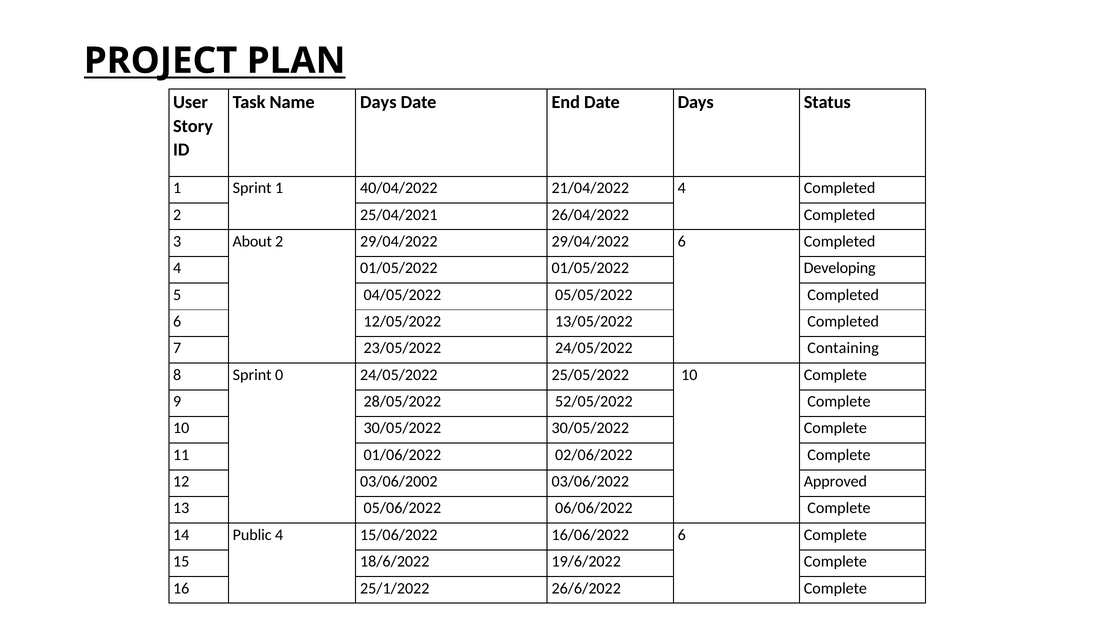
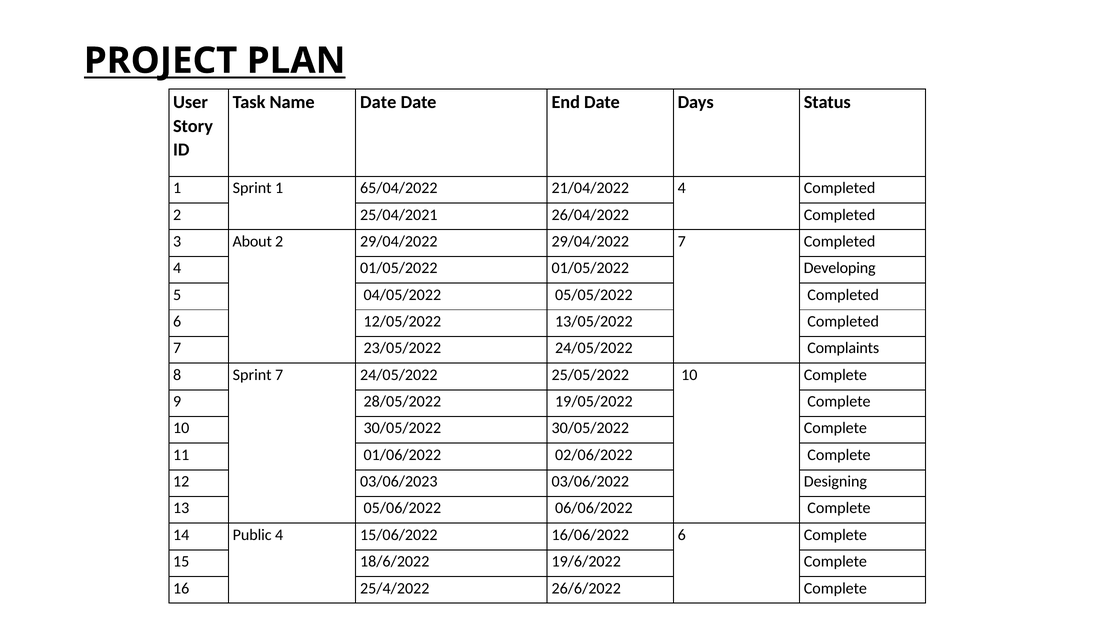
Name Days: Days -> Date
40/04/2022: 40/04/2022 -> 65/04/2022
29/04/2022 6: 6 -> 7
Containing: Containing -> Complaints
Sprint 0: 0 -> 7
52/05/2022: 52/05/2022 -> 19/05/2022
03/06/2002: 03/06/2002 -> 03/06/2023
Approved: Approved -> Designing
25/1/2022: 25/1/2022 -> 25/4/2022
